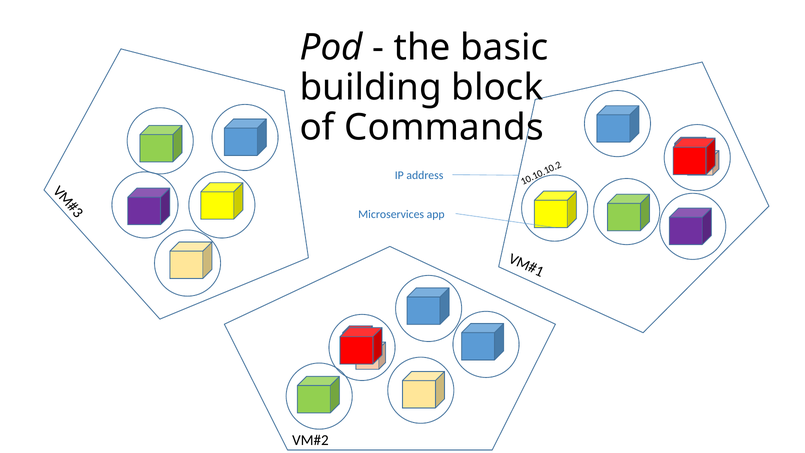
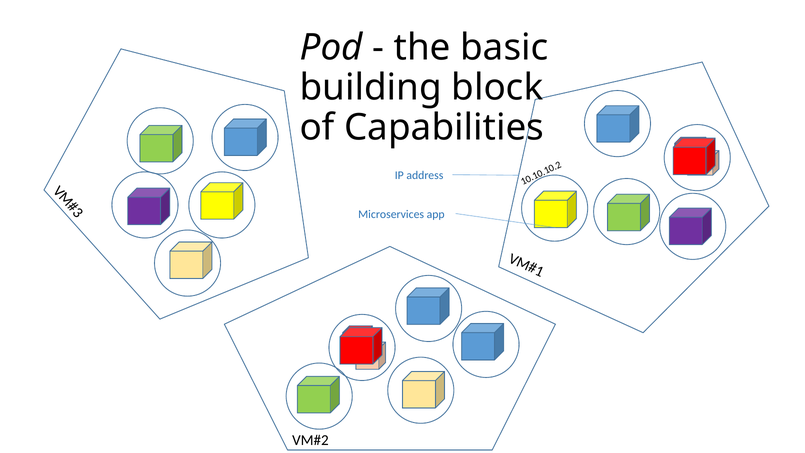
Commands: Commands -> Capabilities
